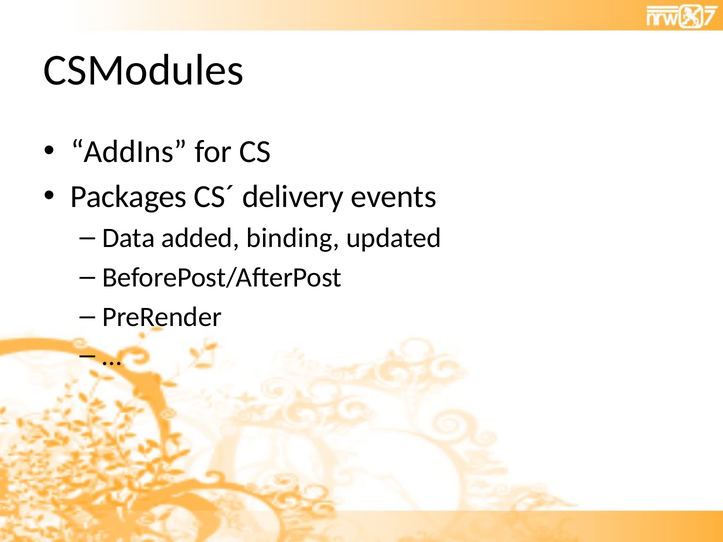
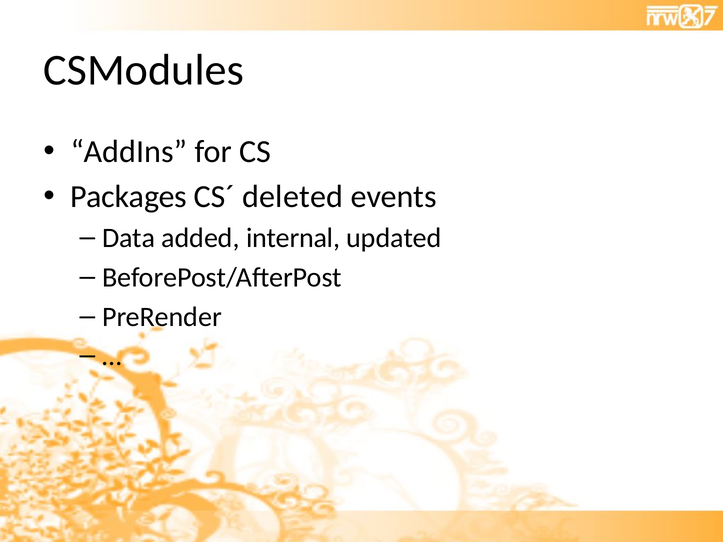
delivery: delivery -> deleted
binding: binding -> internal
